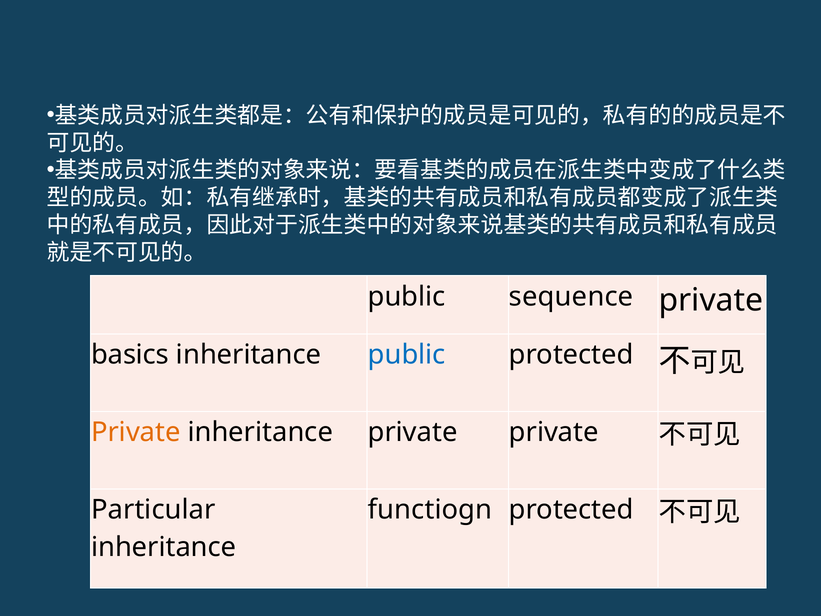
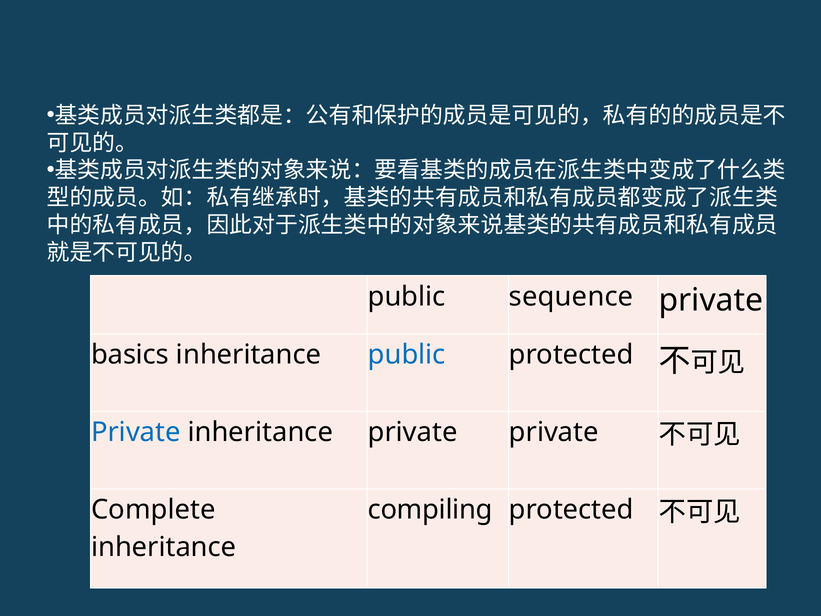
Private at (136, 432) colour: orange -> blue
Particular: Particular -> Complete
functiogn: functiogn -> compiling
